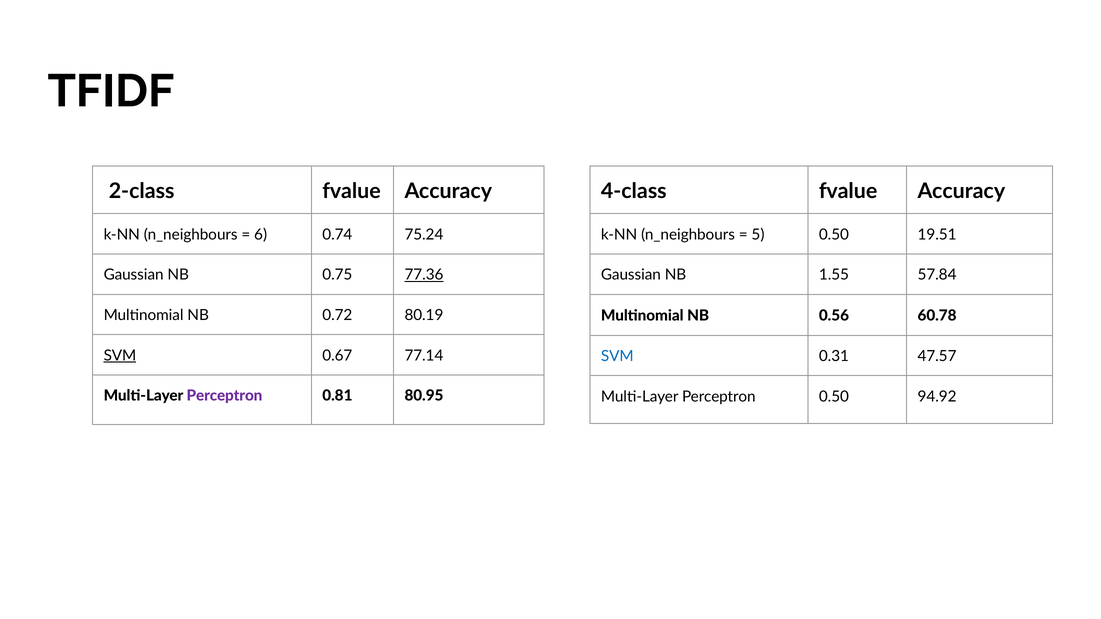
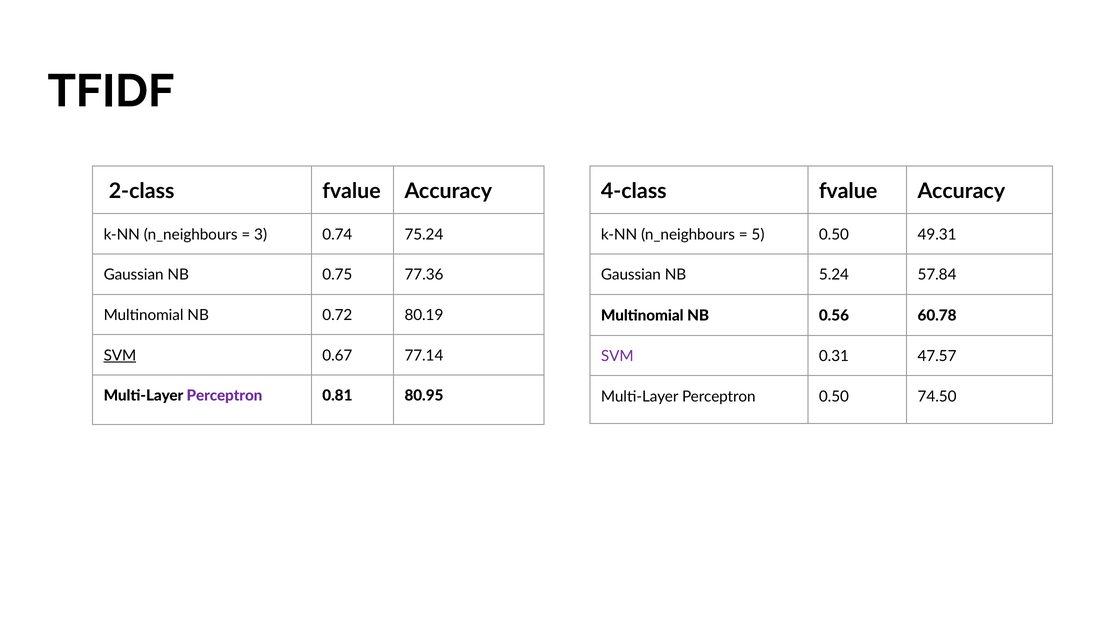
6: 6 -> 3
19.51: 19.51 -> 49.31
77.36 underline: present -> none
1.55: 1.55 -> 5.24
SVM at (617, 357) colour: blue -> purple
94.92: 94.92 -> 74.50
